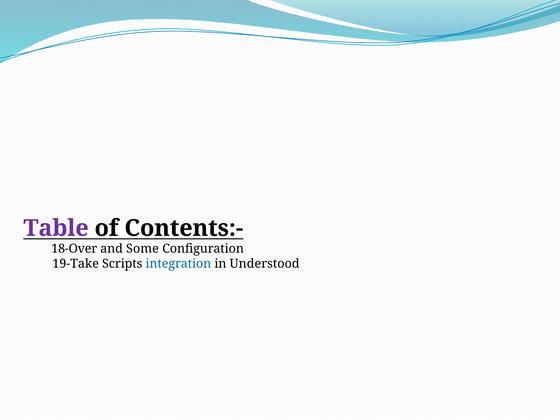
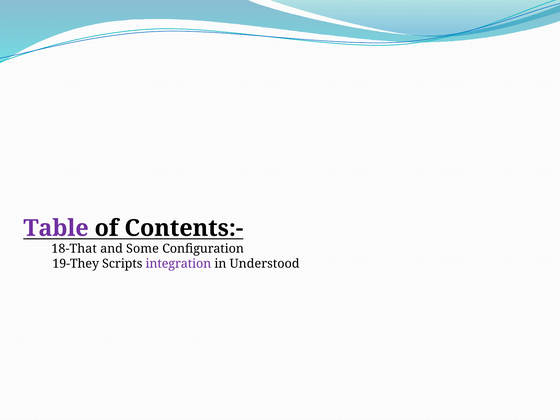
18-Over: 18-Over -> 18-That
19-Take: 19-Take -> 19-They
integration colour: blue -> purple
